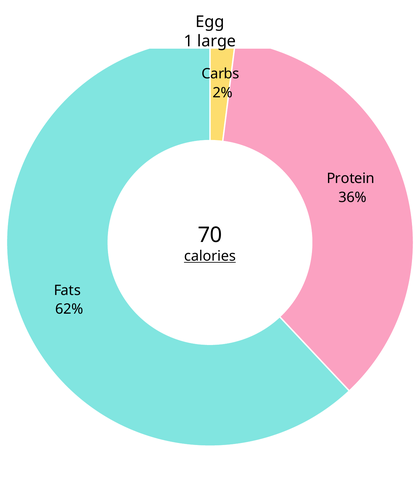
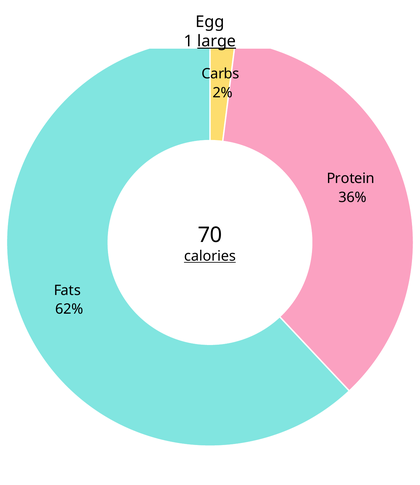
large underline: none -> present
